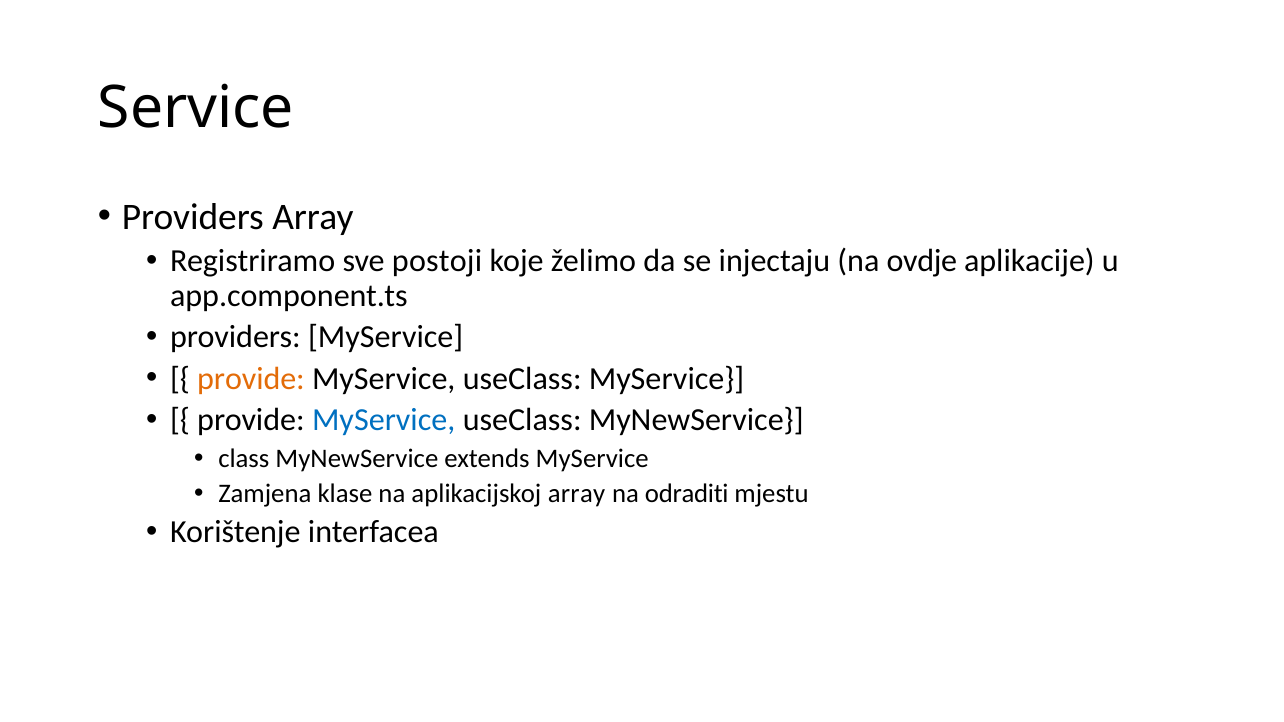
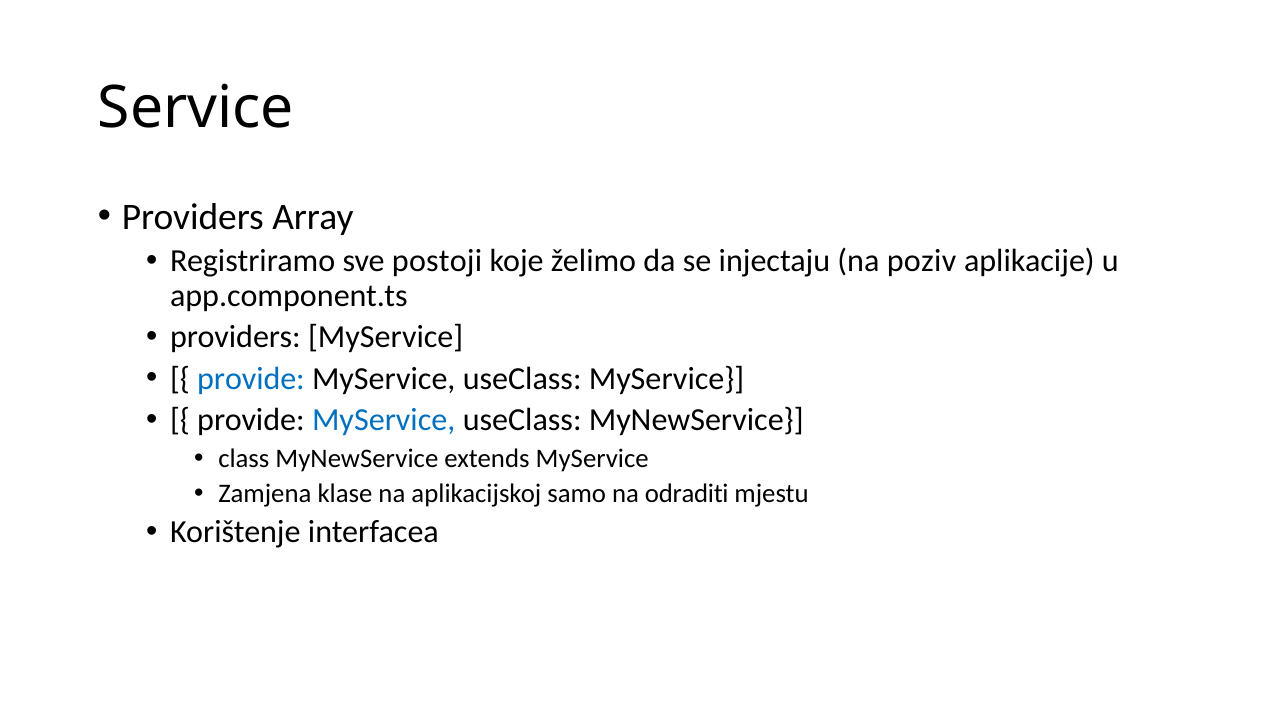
ovdje: ovdje -> poziv
provide at (251, 379) colour: orange -> blue
aplikacijskoj array: array -> samo
